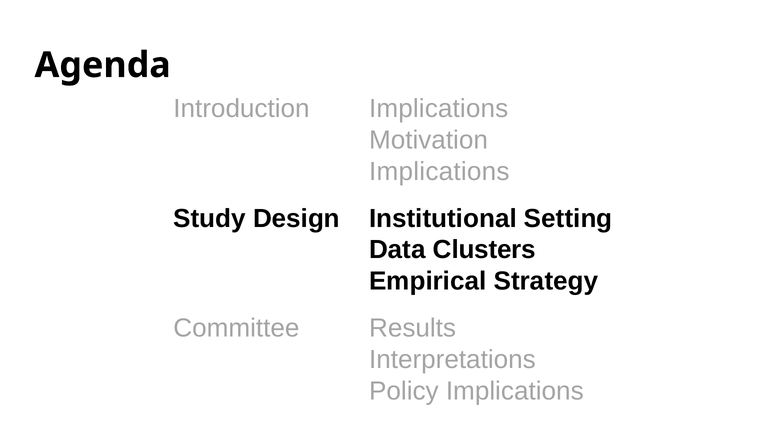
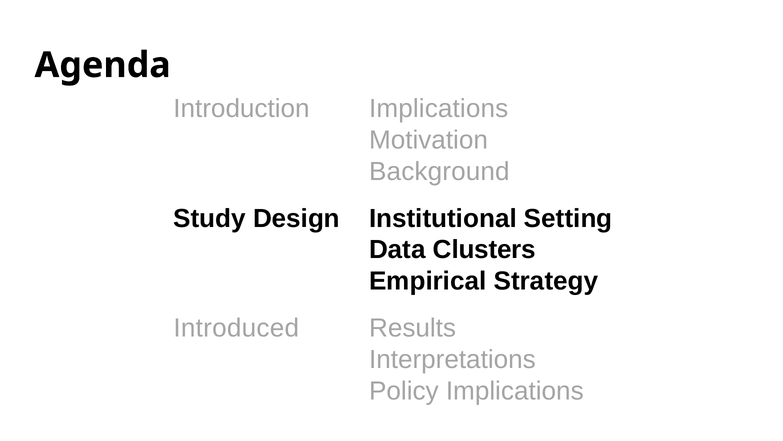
Implications at (439, 171): Implications -> Background
Committee: Committee -> Introduced
